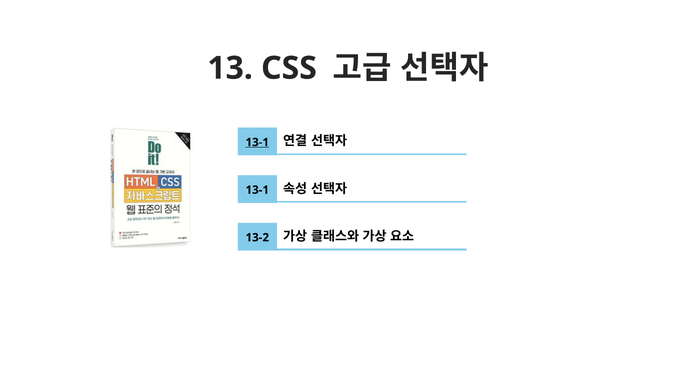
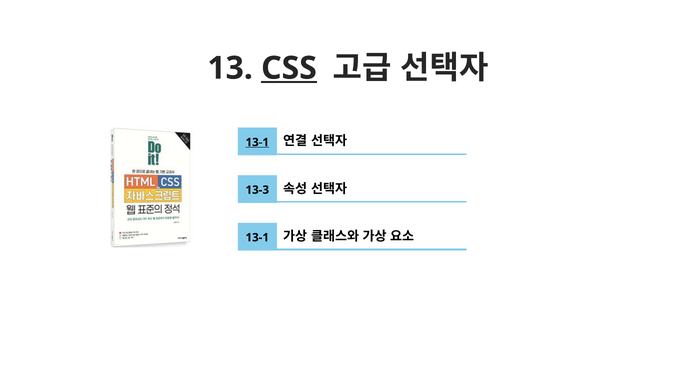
CSS underline: none -> present
13-1 at (257, 190): 13-1 -> 13-3
13-2 at (257, 237): 13-2 -> 13-1
